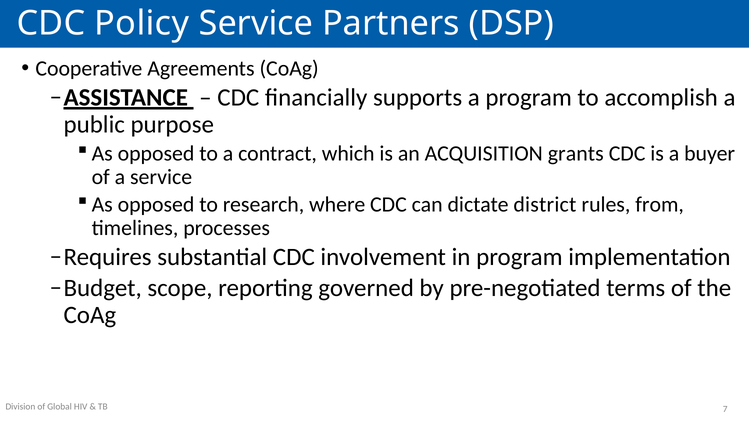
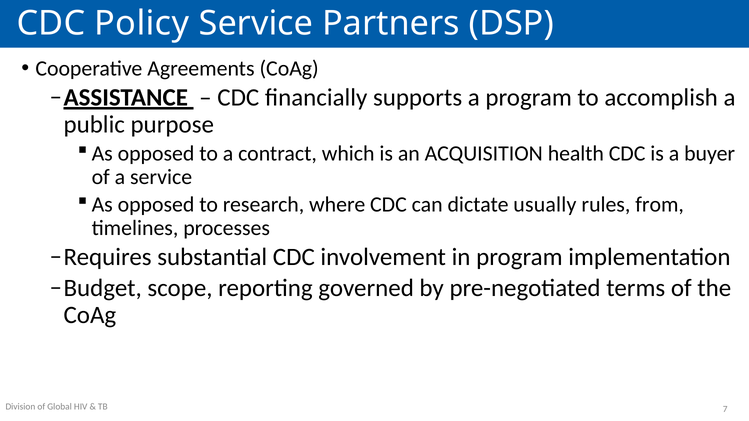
grants: grants -> health
district: district -> usually
